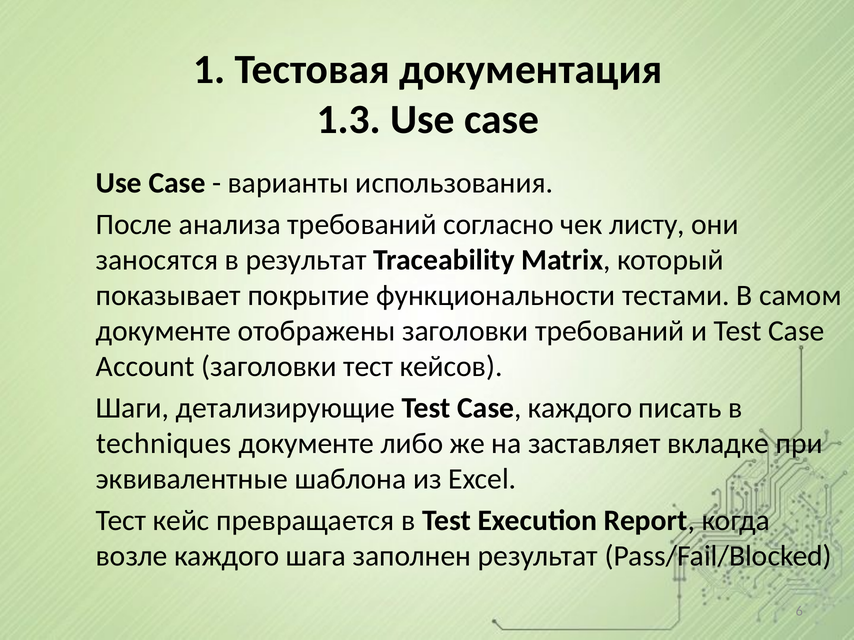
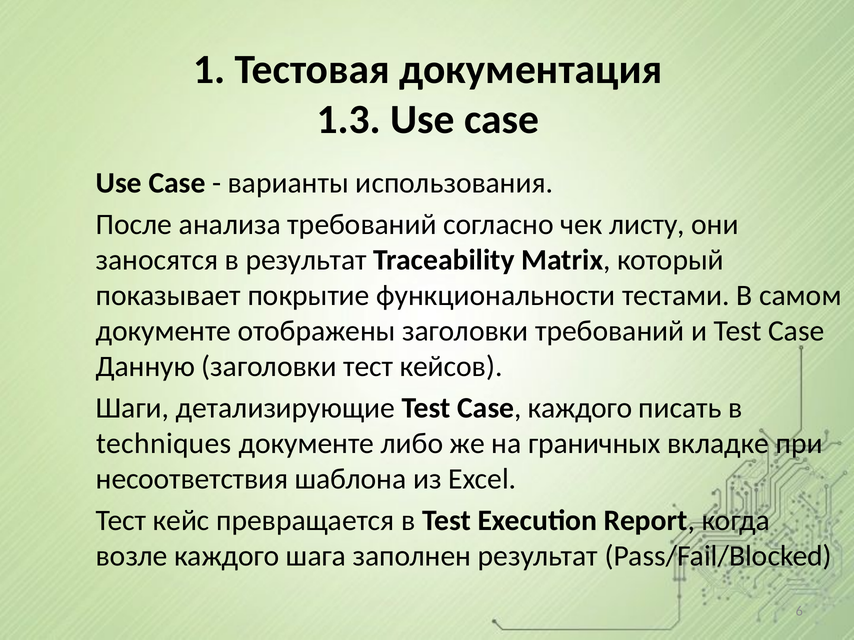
Account: Account -> Данную
заставляет: заставляет -> граничных
эквивалентные: эквивалентные -> несоответствия
